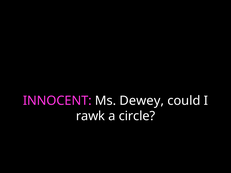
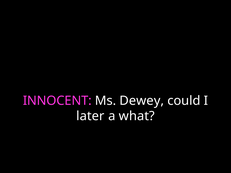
rawk: rawk -> later
circle: circle -> what
